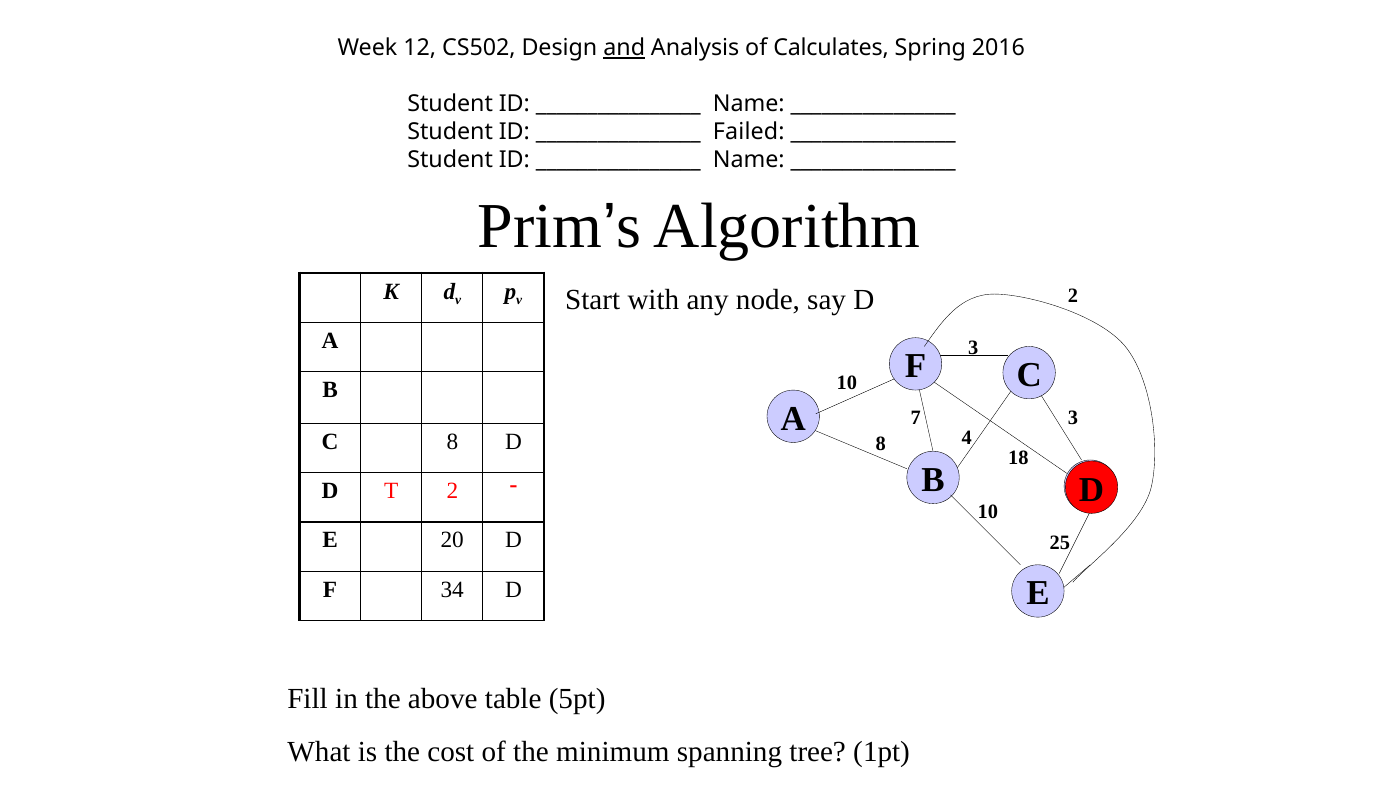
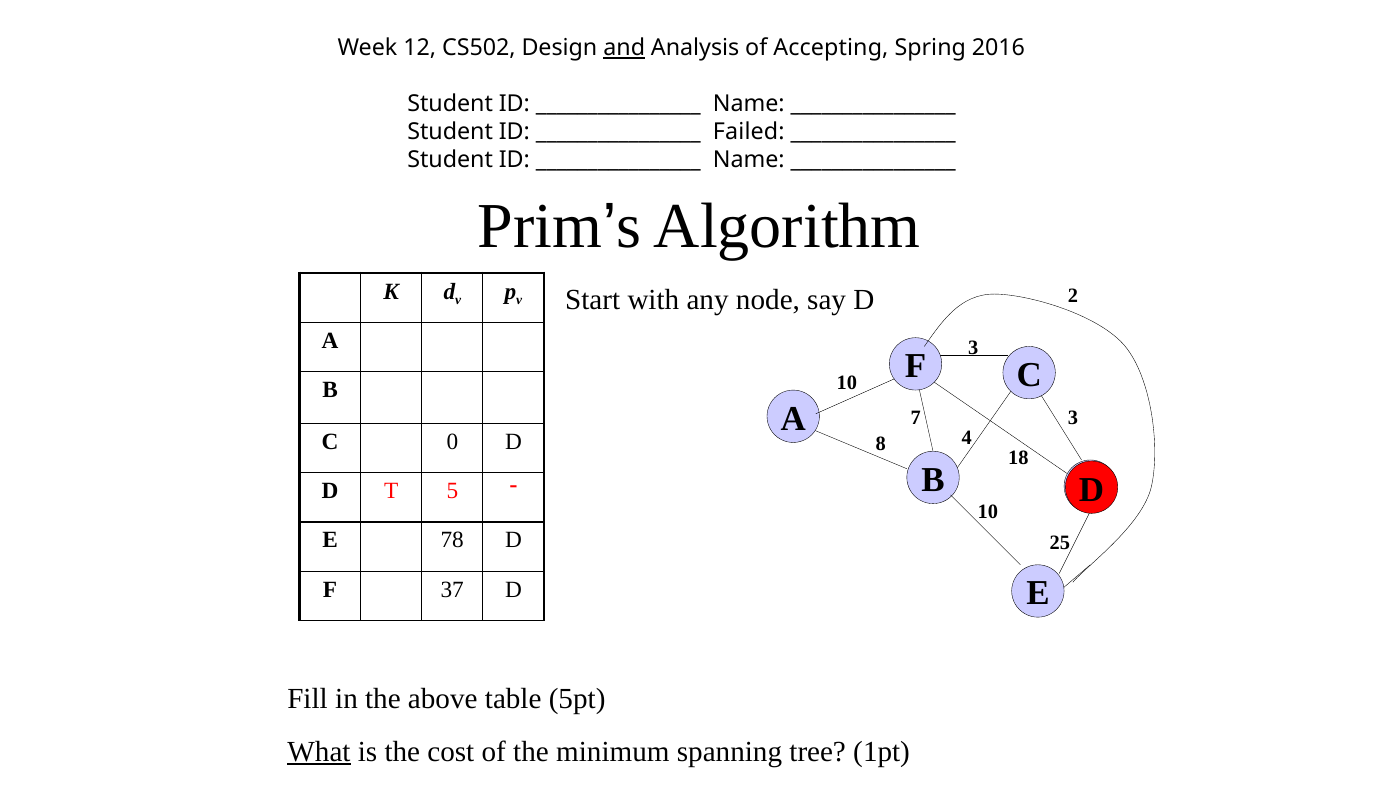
Calculates: Calculates -> Accepting
C 8: 8 -> 0
T 2: 2 -> 5
20: 20 -> 78
34: 34 -> 37
What underline: none -> present
